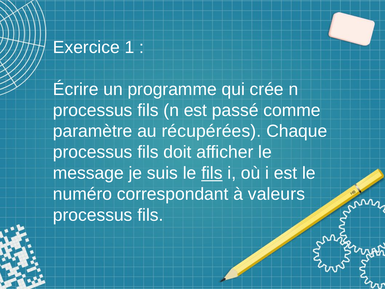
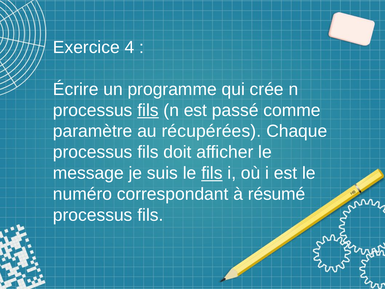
1: 1 -> 4
fils at (148, 110) underline: none -> present
valeurs: valeurs -> résumé
